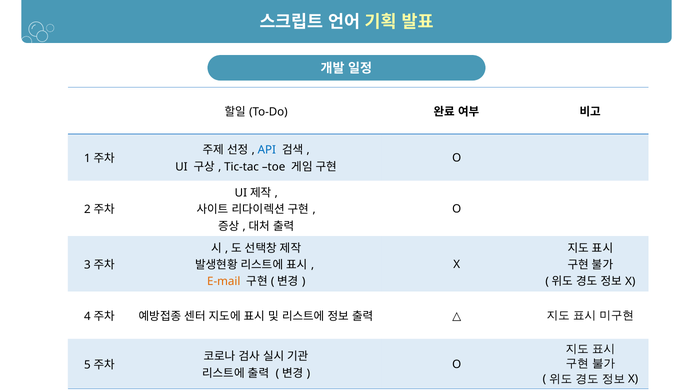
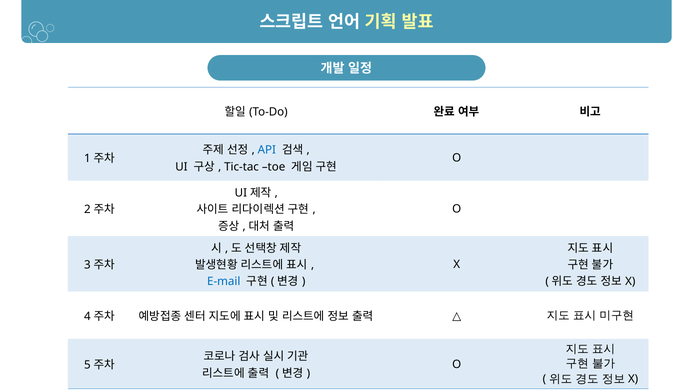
E-mail colour: orange -> blue
